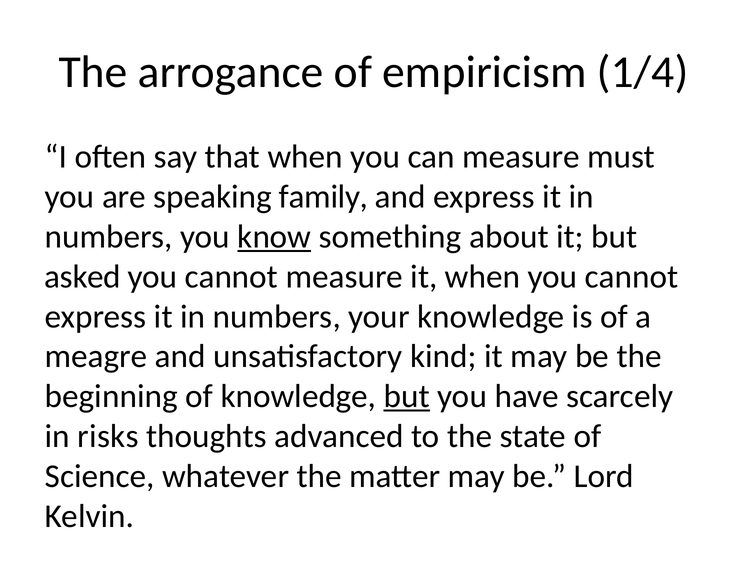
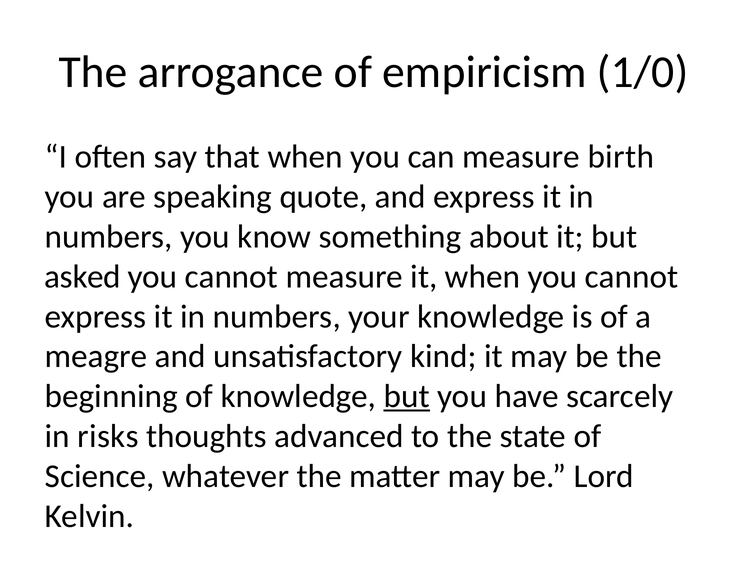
1/4: 1/4 -> 1/0
must: must -> birth
family: family -> quote
know underline: present -> none
